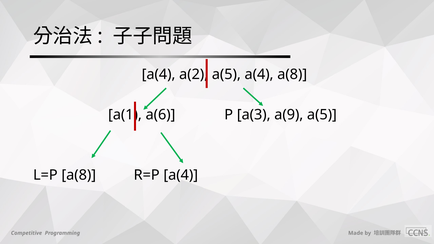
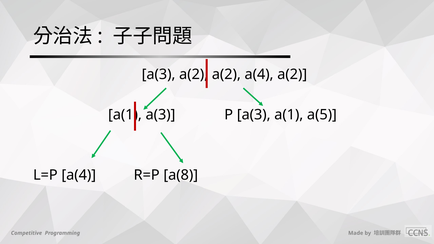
a(4 at (159, 74): a(4 -> a(3
a(5 at (226, 74): a(5 -> a(2
a(4 a(8: a(8 -> a(2
a(6 at (161, 115): a(6 -> a(3
a(3 a(9: a(9 -> a(1
L=P a(8: a(8 -> a(4
R=P a(4: a(4 -> a(8
